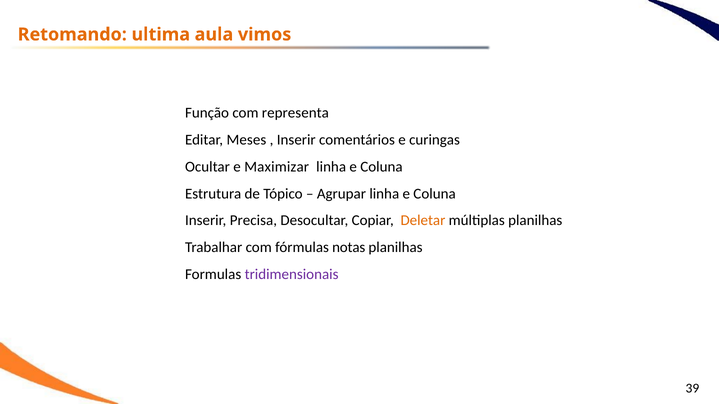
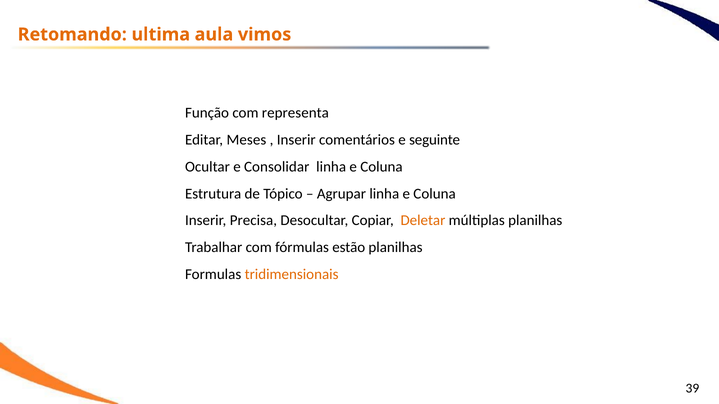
curingas: curingas -> seguinte
Maximizar: Maximizar -> Consolidar
notas: notas -> estão
tridimensionais colour: purple -> orange
